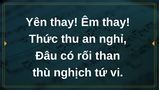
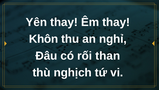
Thức: Thức -> Khôn
